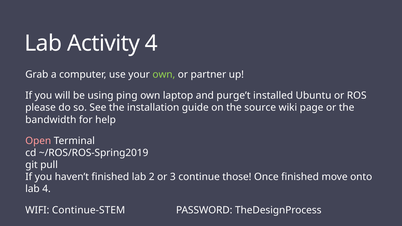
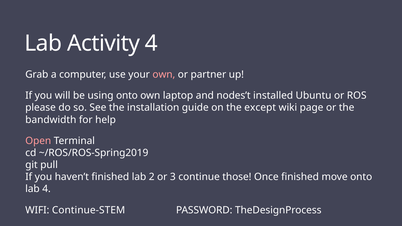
own at (164, 75) colour: light green -> pink
using ping: ping -> onto
purge’t: purge’t -> nodes’t
source: source -> except
